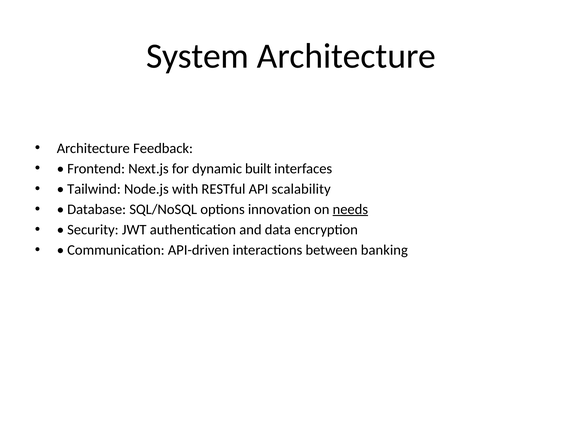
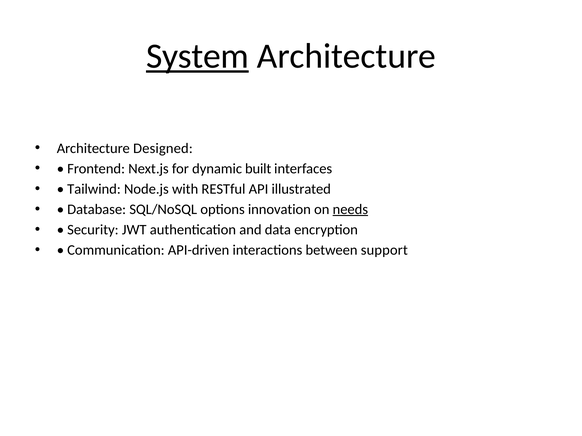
System underline: none -> present
Feedback: Feedback -> Designed
scalability: scalability -> illustrated
banking: banking -> support
